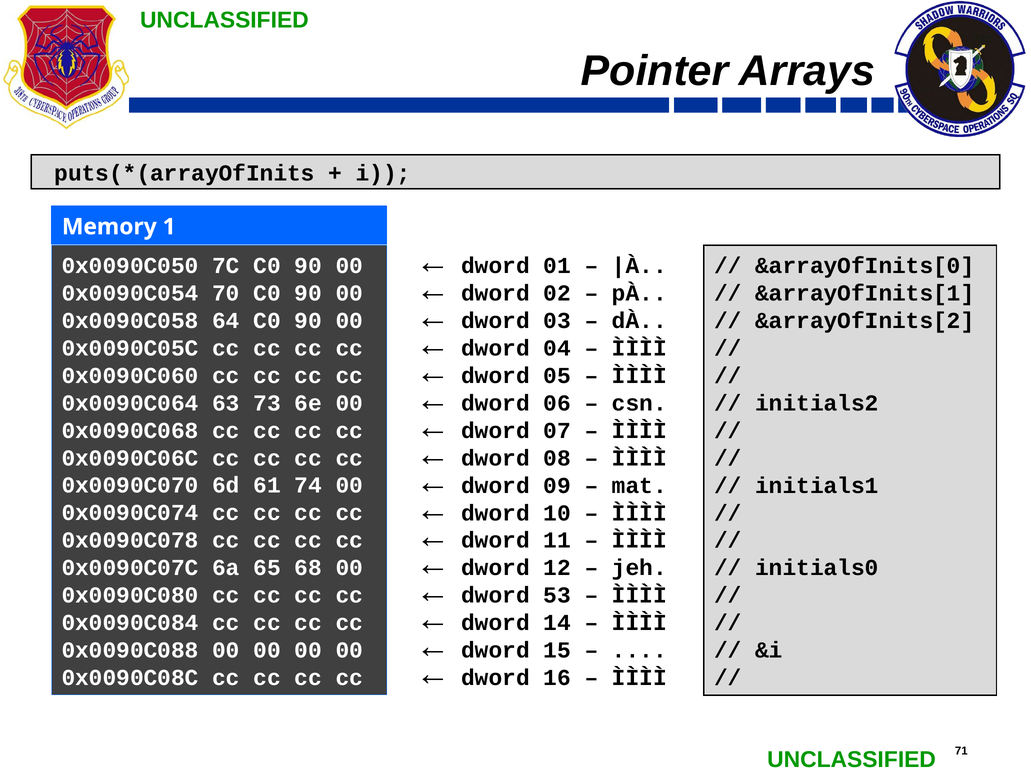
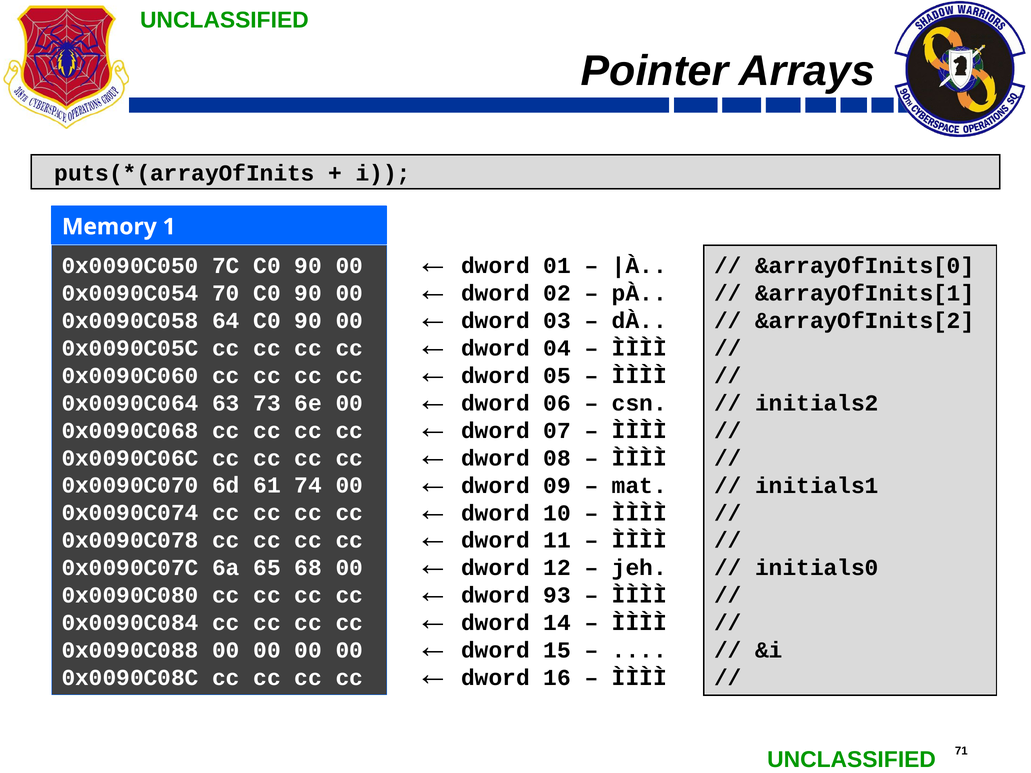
53: 53 -> 93
